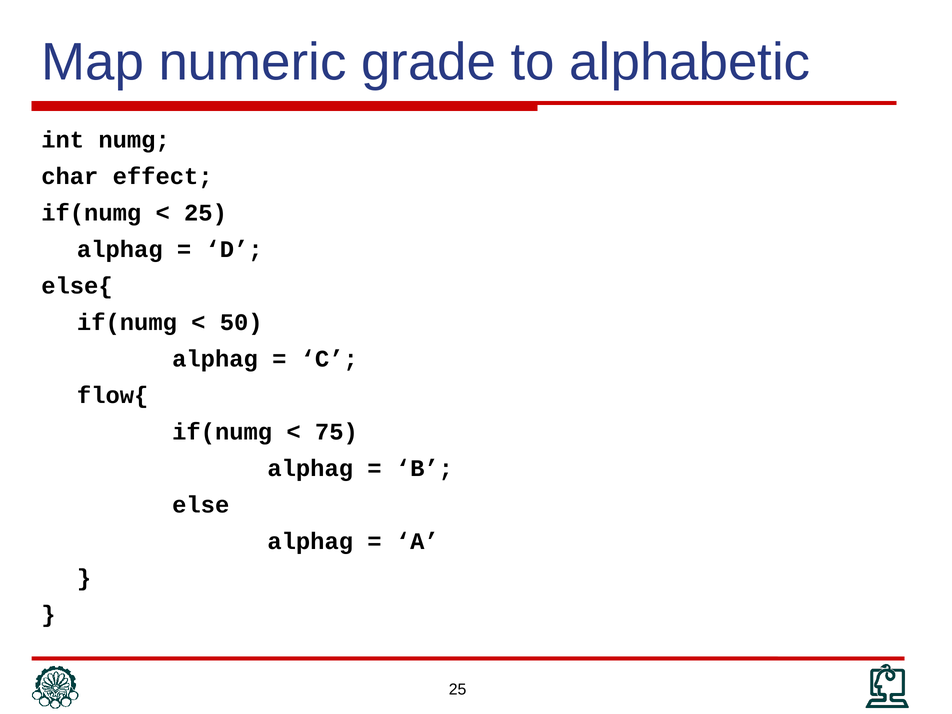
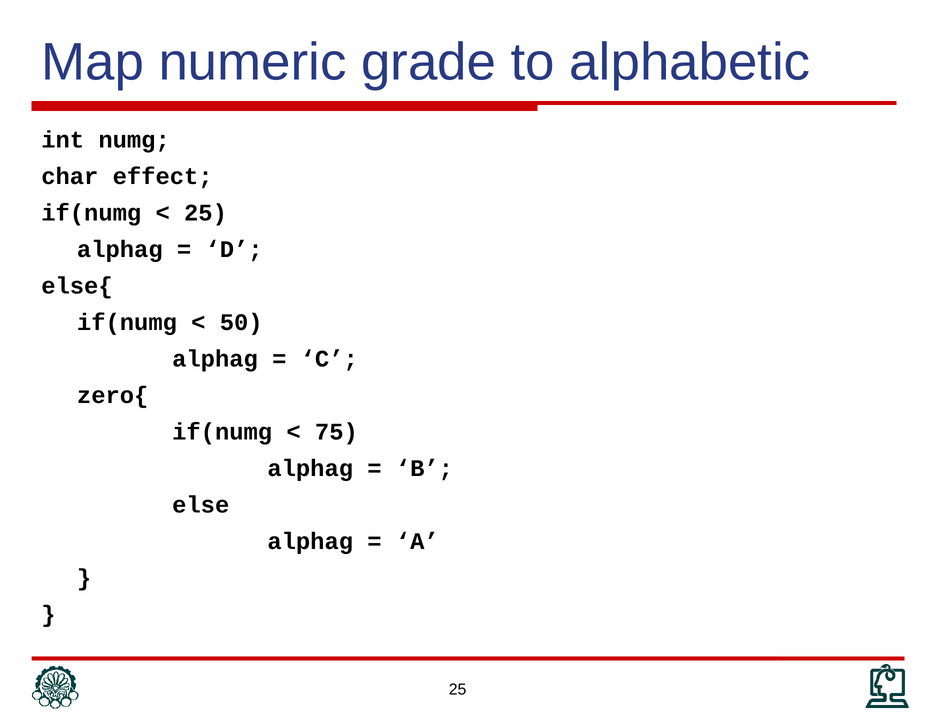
flow{: flow{ -> zero{
